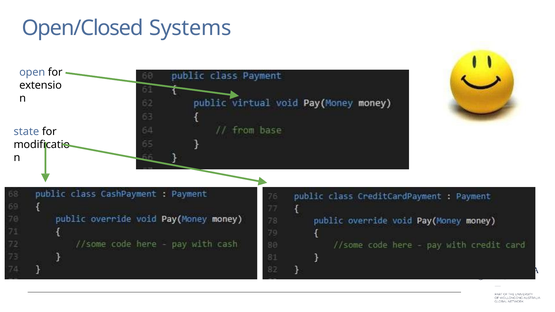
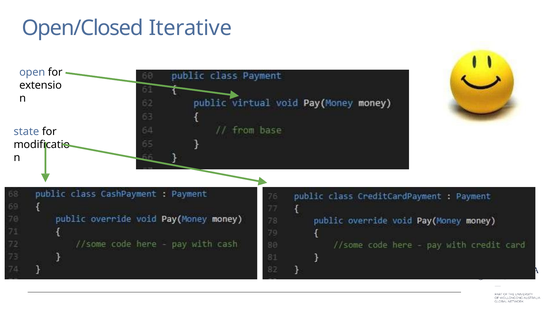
Systems: Systems -> Iterative
